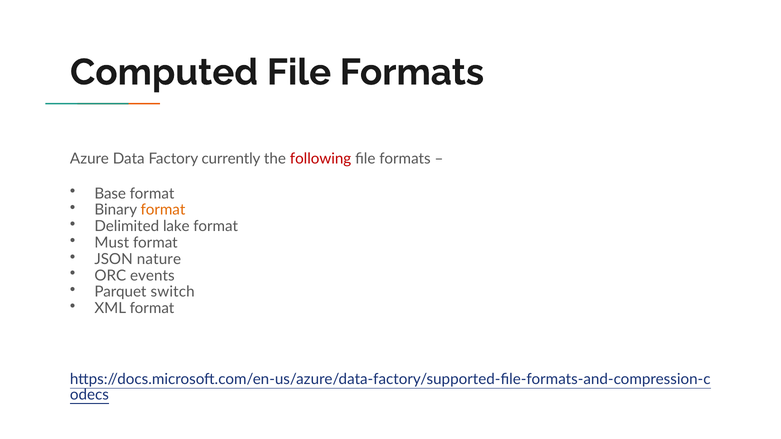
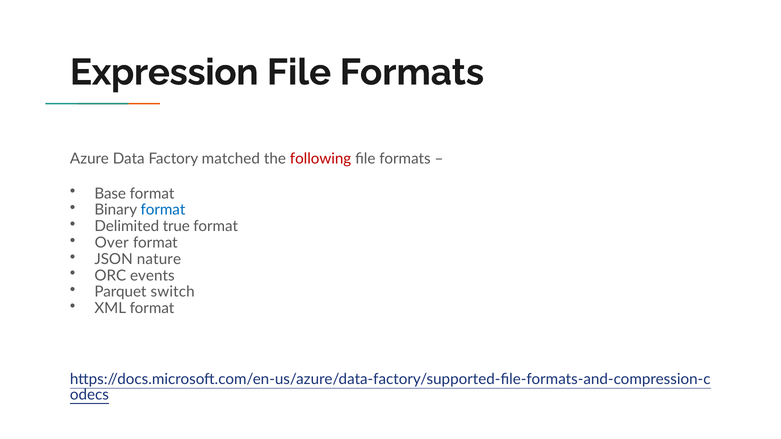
Computed: Computed -> Expression
currently: currently -> matched
format at (163, 210) colour: orange -> blue
lake: lake -> true
Must: Must -> Over
